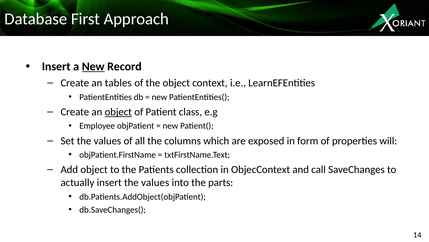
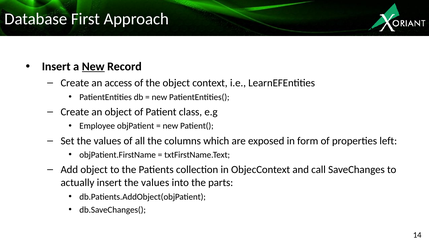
tables: tables -> access
object at (118, 112) underline: present -> none
will: will -> left
